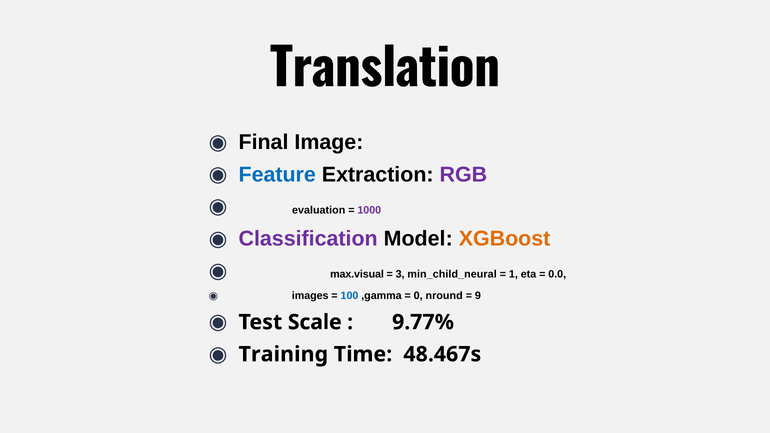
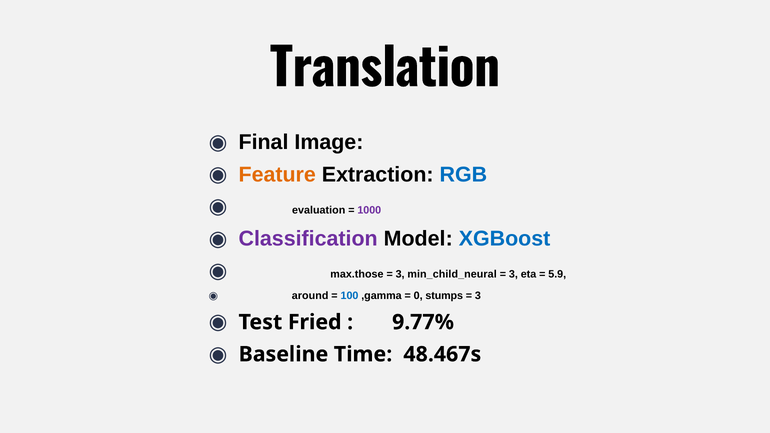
Feature colour: blue -> orange
RGB colour: purple -> blue
XGBoost colour: orange -> blue
max.visual: max.visual -> max.those
1 at (513, 274): 1 -> 3
0.0: 0.0 -> 5.9
images: images -> around
nround: nround -> stumps
9 at (478, 296): 9 -> 3
Scale: Scale -> Fried
Training: Training -> Baseline
